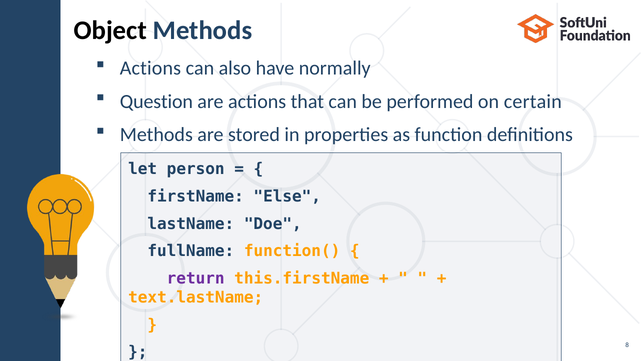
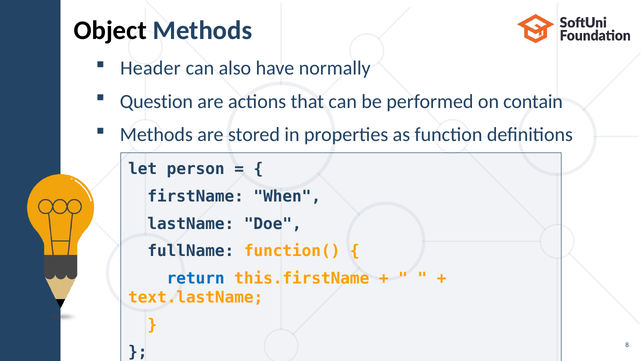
Actions at (150, 68): Actions -> Header
certain: certain -> contain
Else: Else -> When
return colour: purple -> blue
